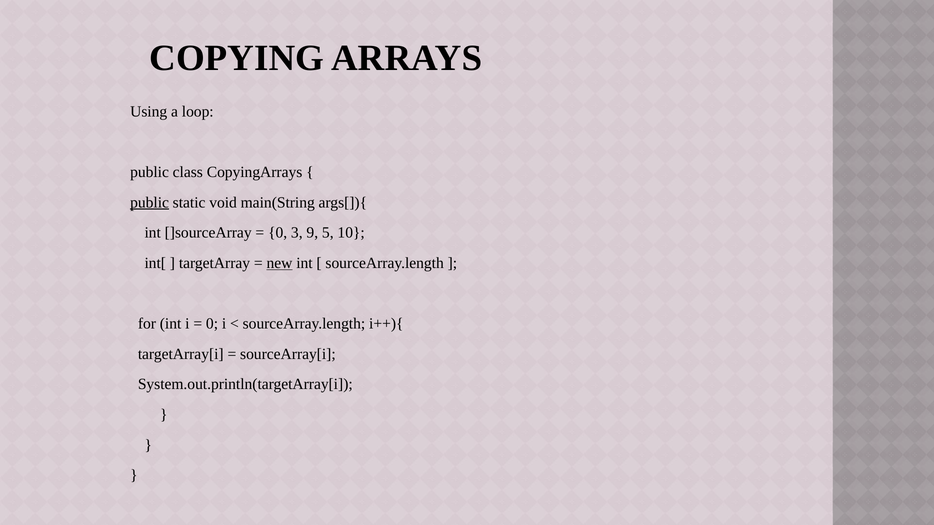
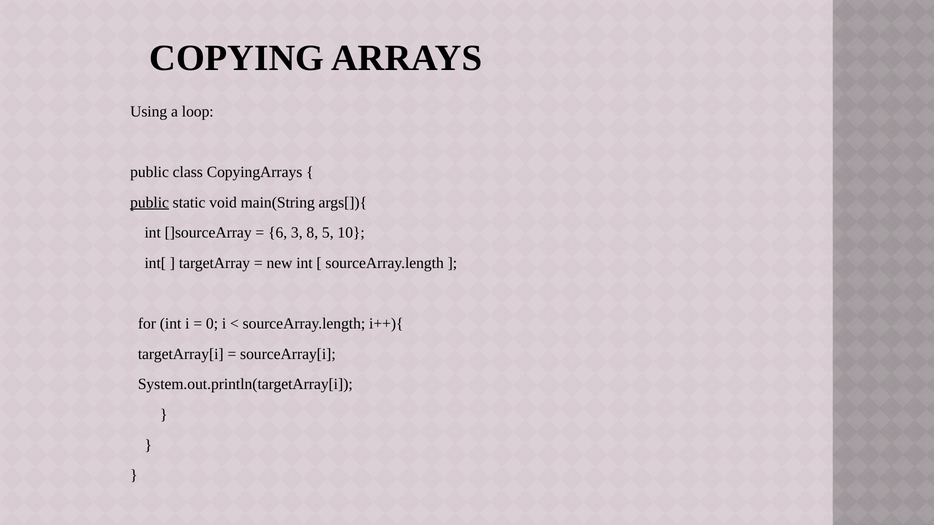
0 at (278, 233): 0 -> 6
9: 9 -> 8
new underline: present -> none
